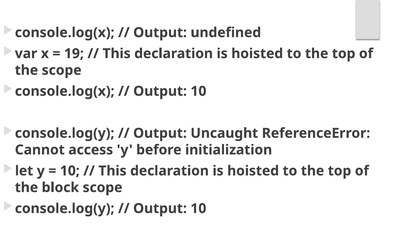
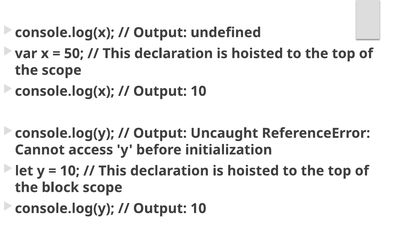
19: 19 -> 50
